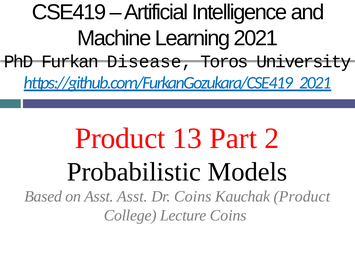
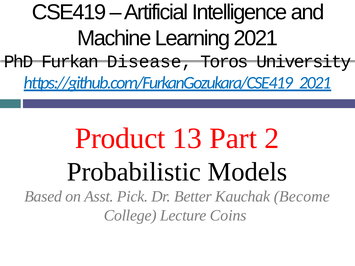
Asst Asst: Asst -> Pick
Dr Coins: Coins -> Better
Kauchak Product: Product -> Become
